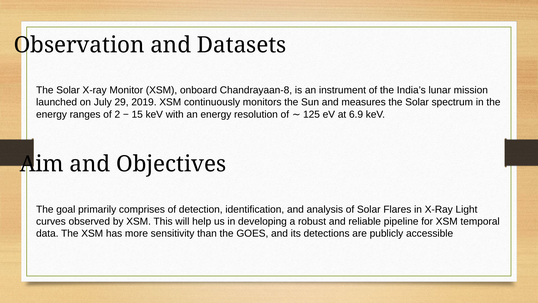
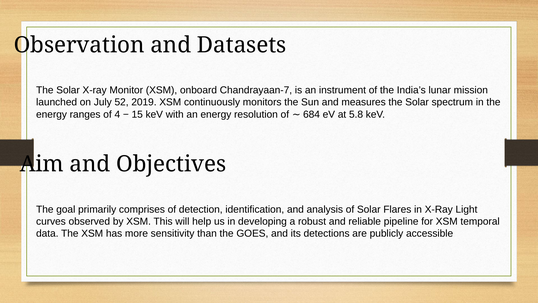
Chandrayaan-8: Chandrayaan-8 -> Chandrayaan-7
29: 29 -> 52
2: 2 -> 4
125: 125 -> 684
6.9: 6.9 -> 5.8
